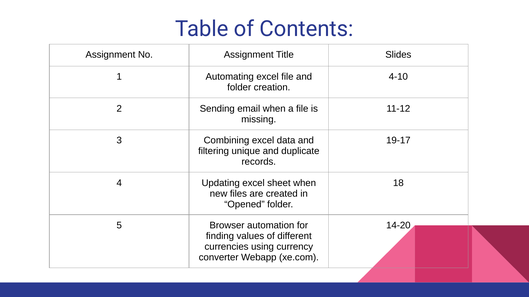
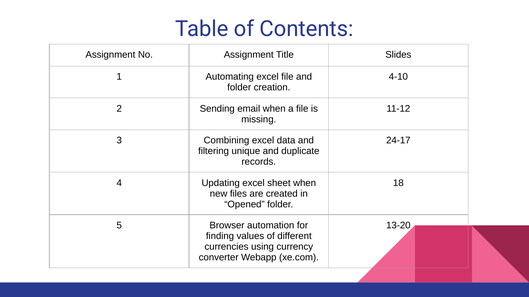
19-17: 19-17 -> 24-17
14-20: 14-20 -> 13-20
